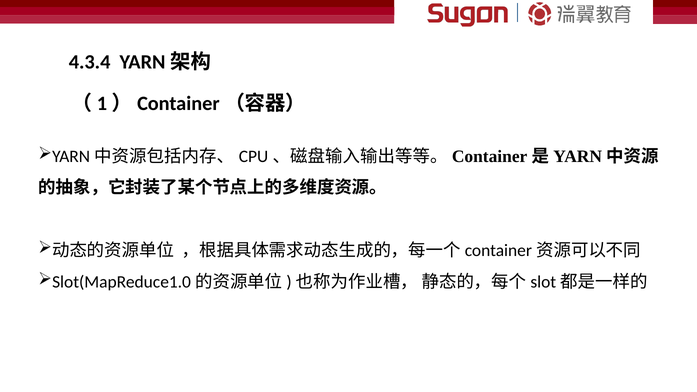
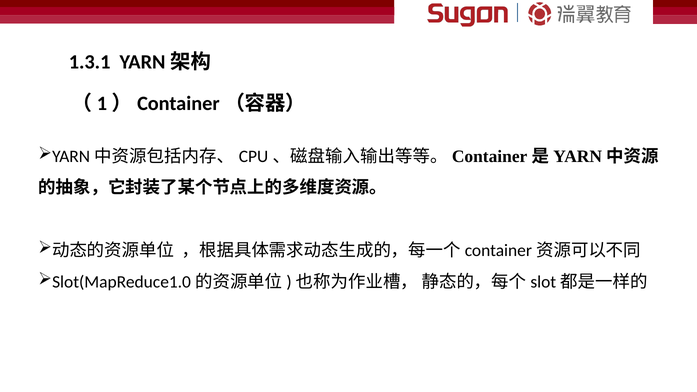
4.3.4: 4.3.4 -> 1.3.1
